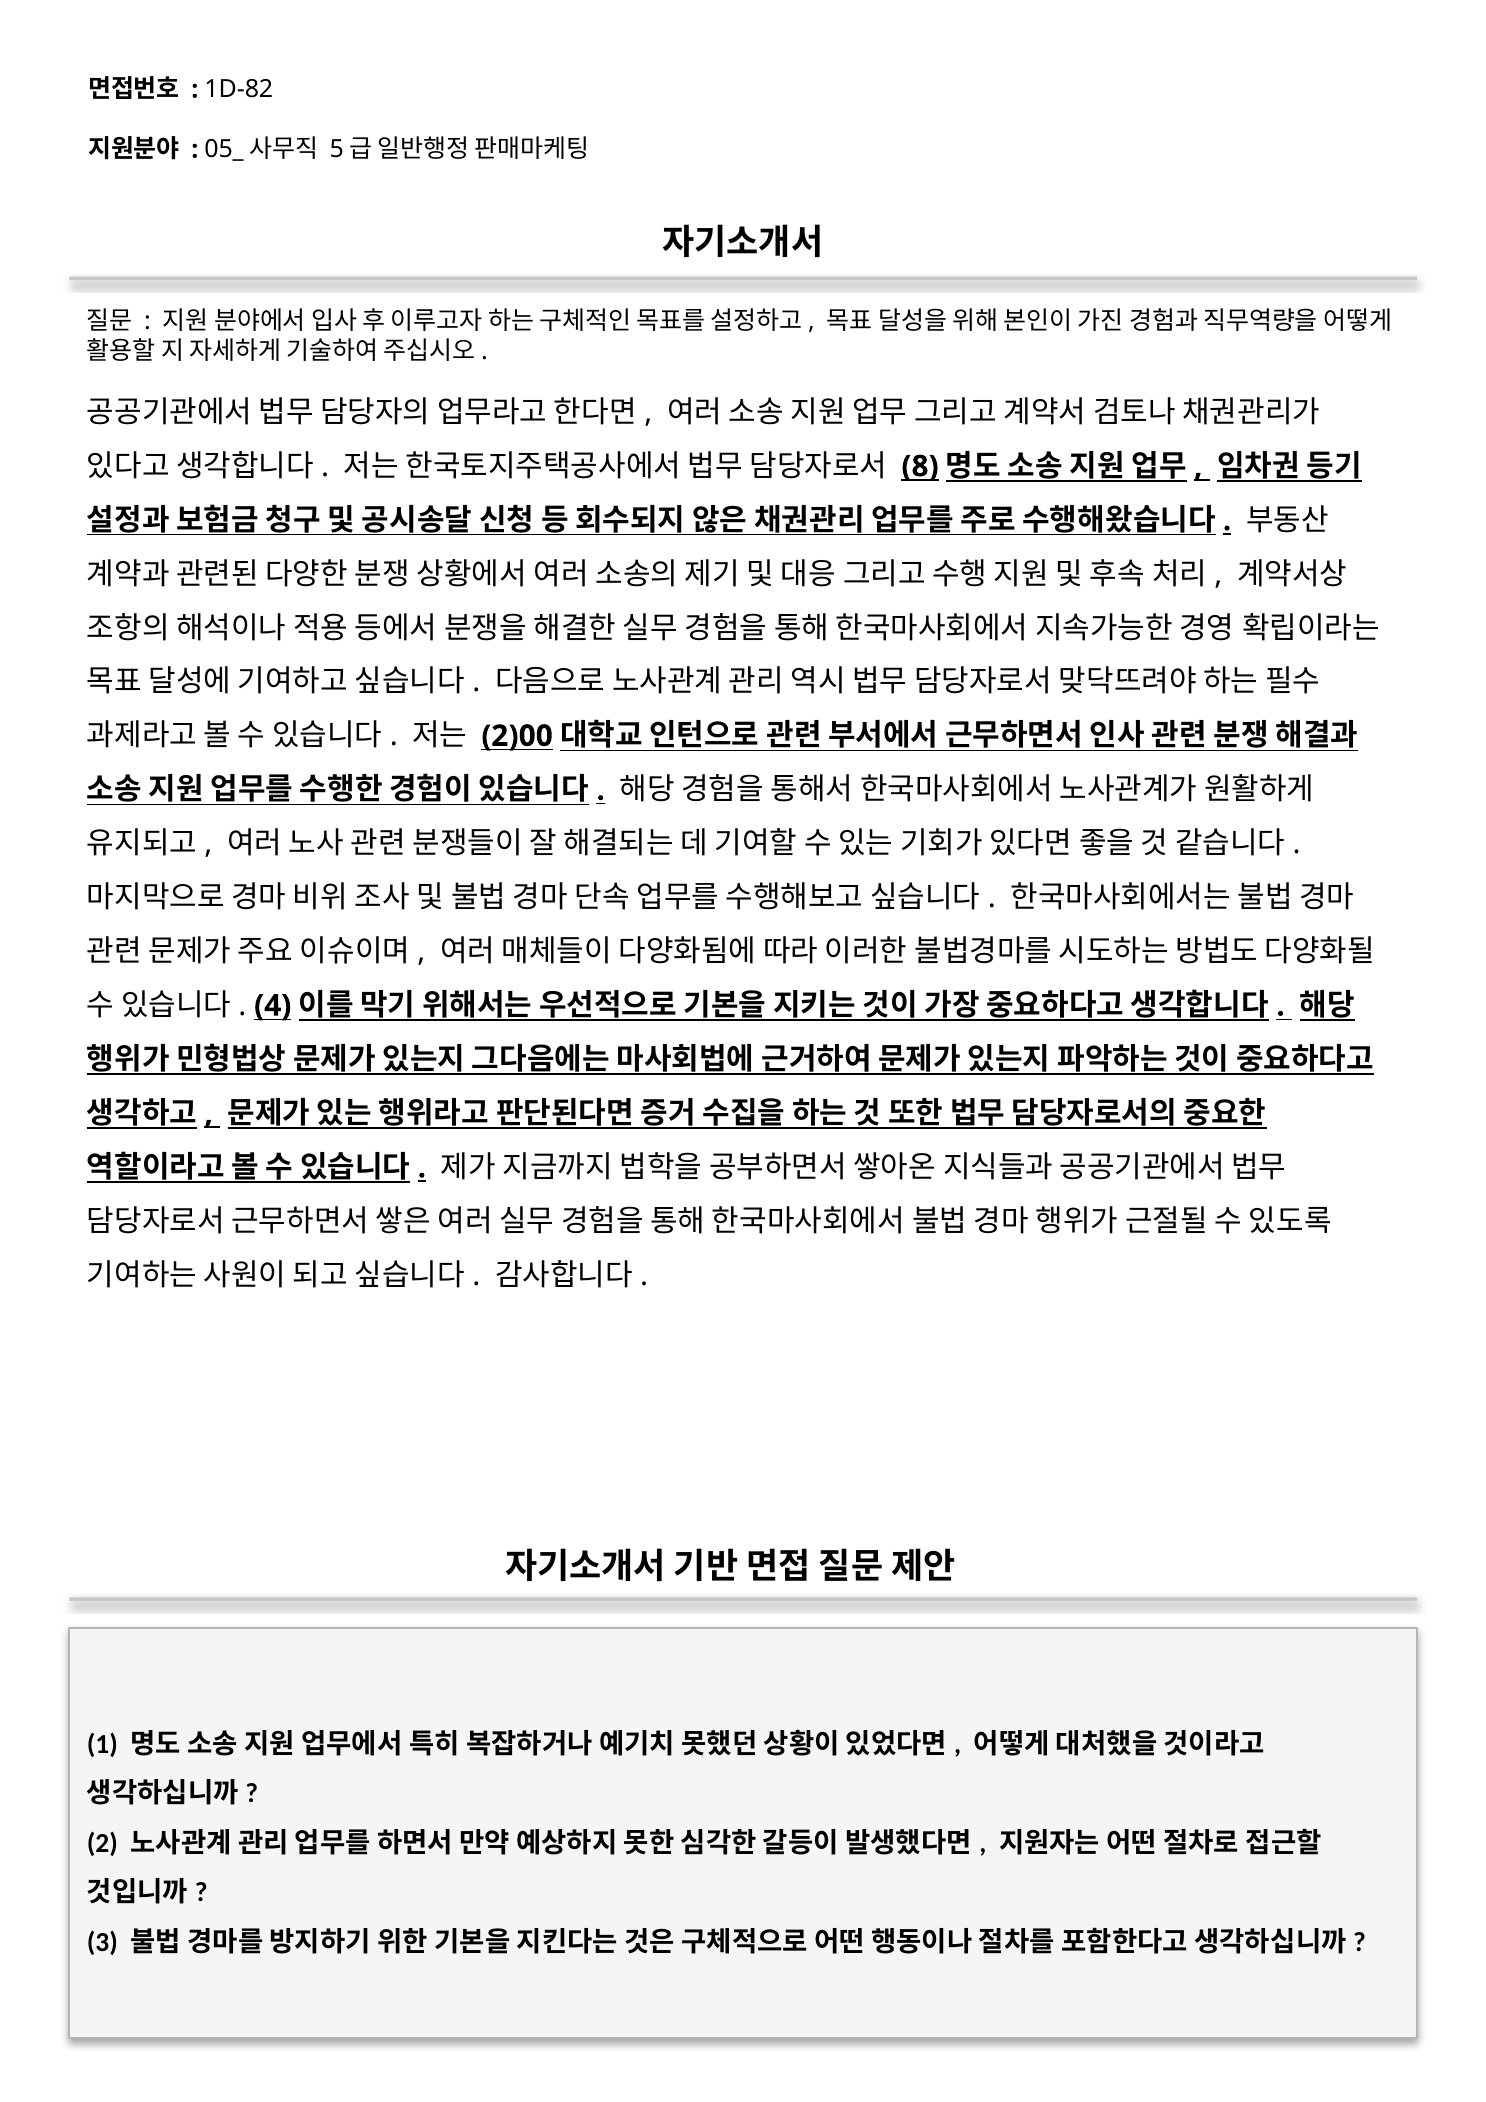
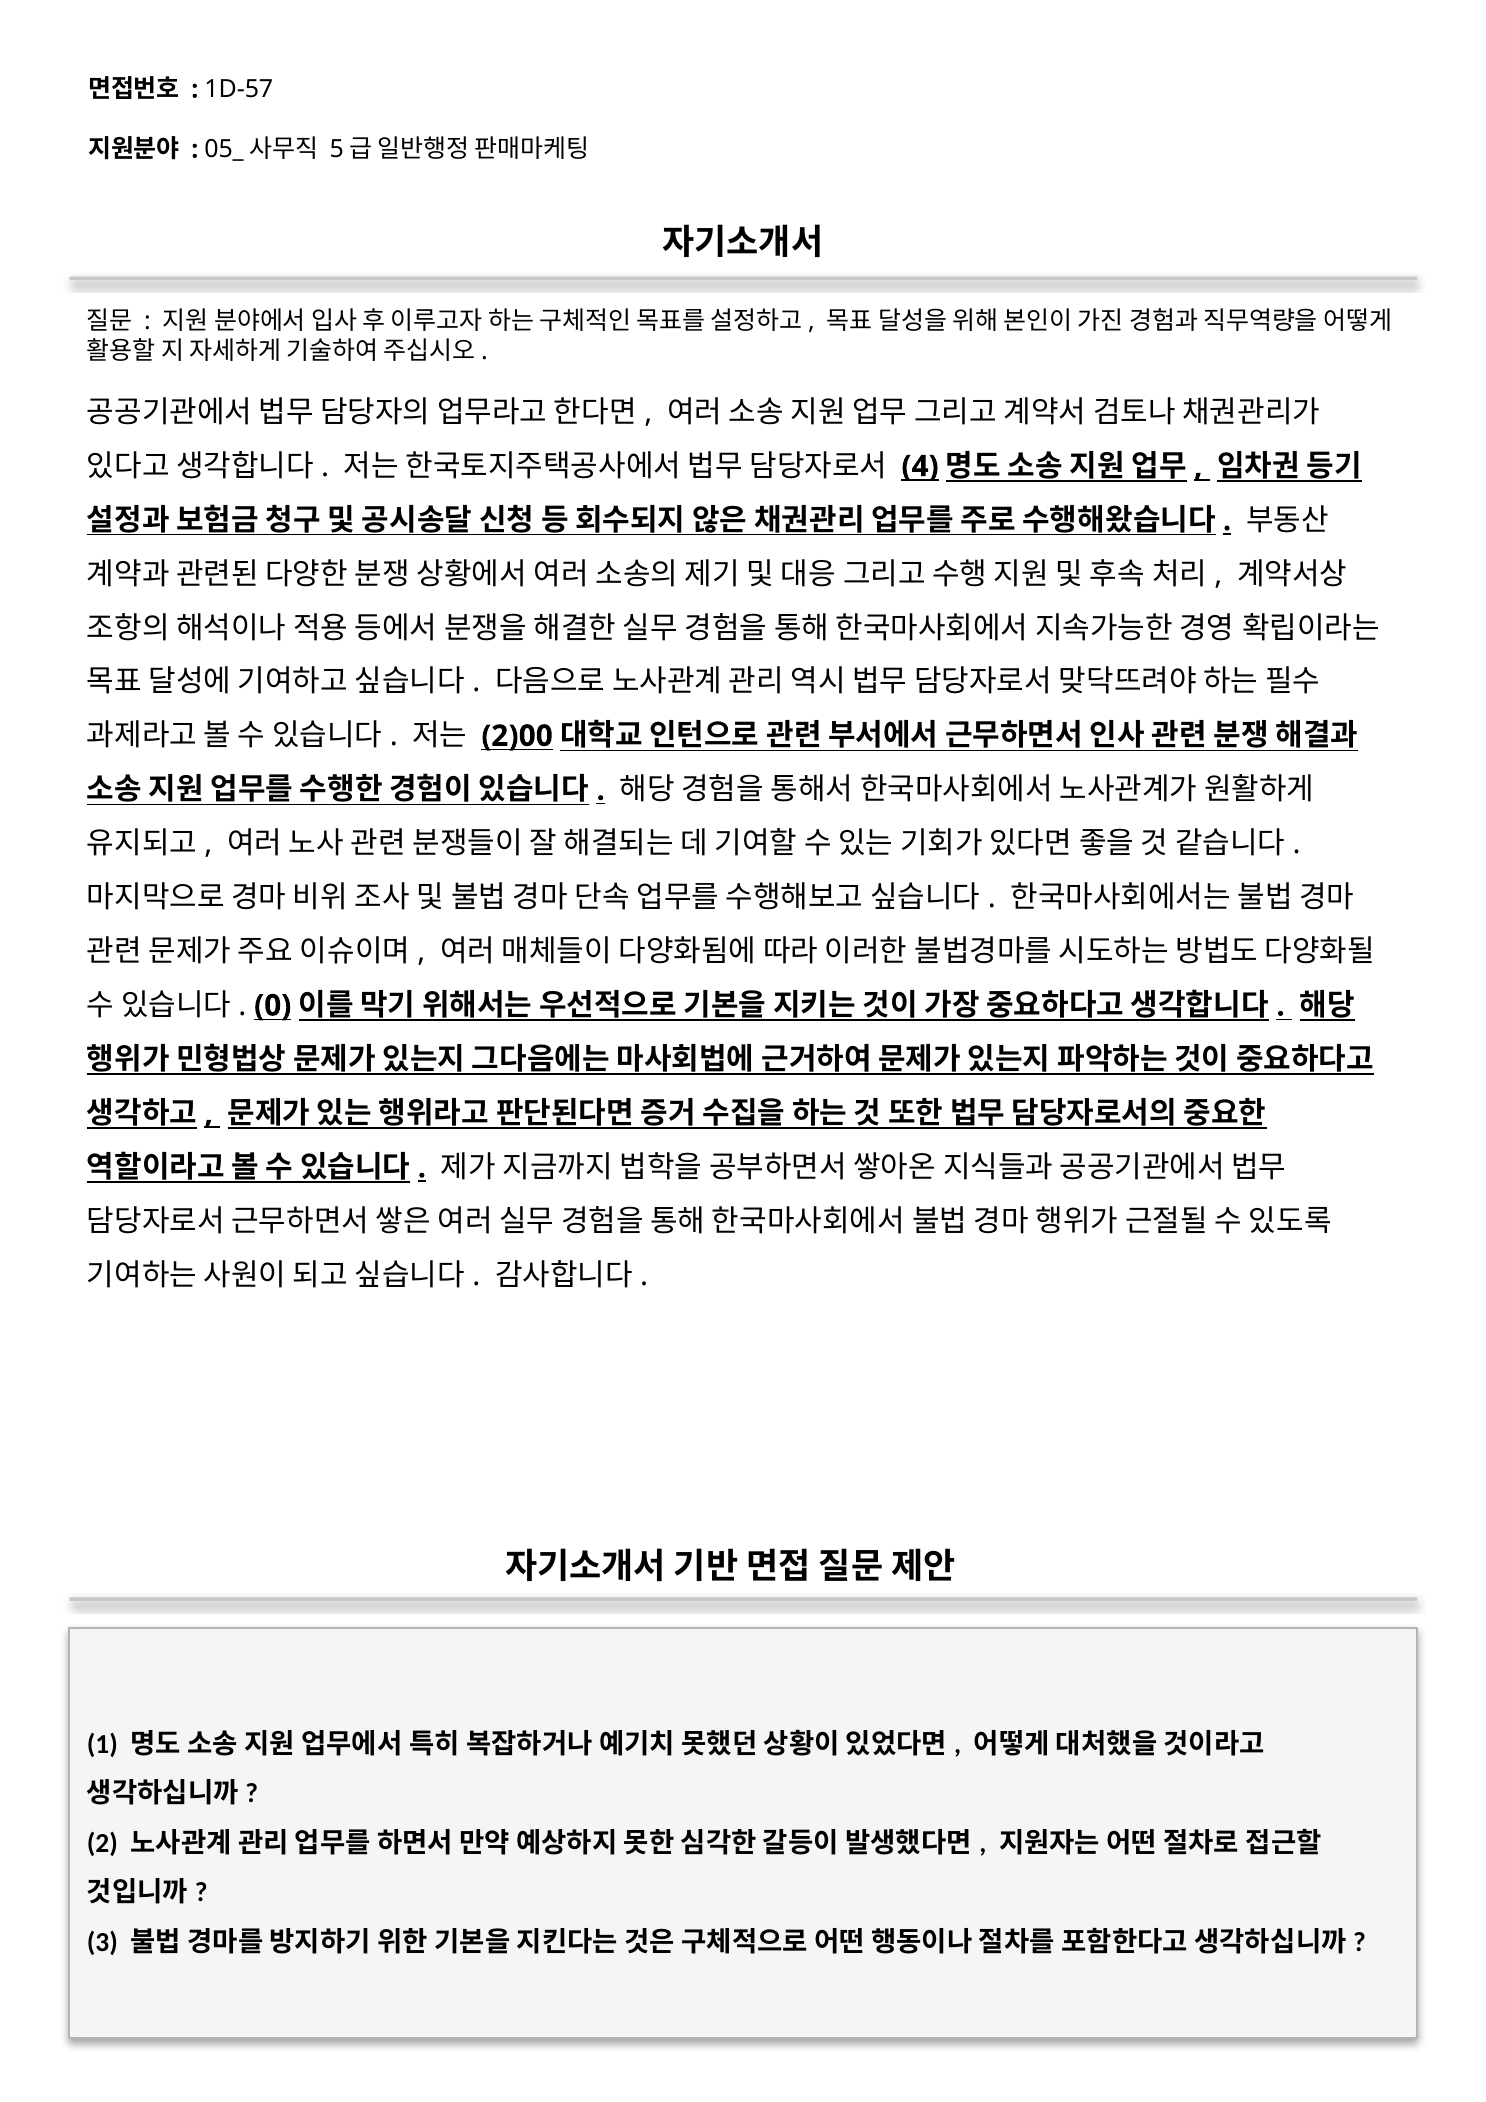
1D-82: 1D-82 -> 1D-57
8: 8 -> 4
4: 4 -> 0
